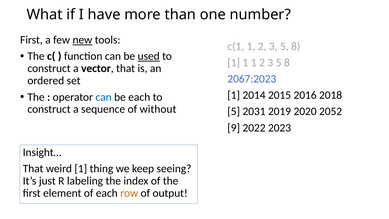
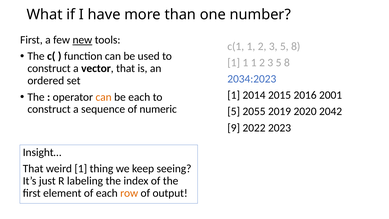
used underline: present -> none
2067:2023: 2067:2023 -> 2034:2023
2018: 2018 -> 2001
can at (104, 97) colour: blue -> orange
without: without -> numeric
2031: 2031 -> 2055
2052: 2052 -> 2042
